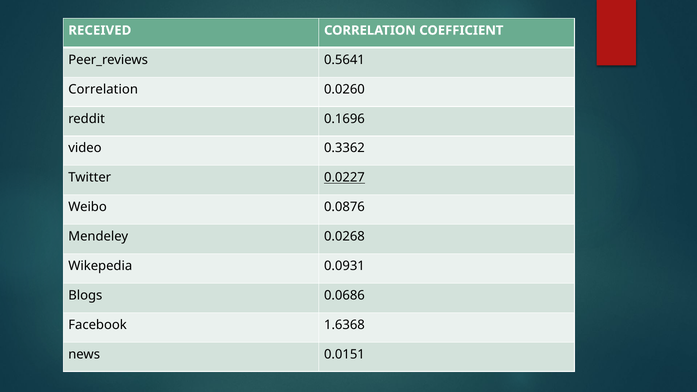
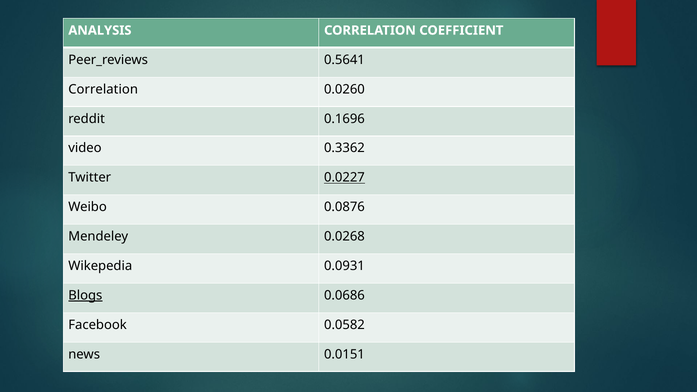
RECEIVED: RECEIVED -> ANALYSIS
Blogs underline: none -> present
1.6368: 1.6368 -> 0.0582
